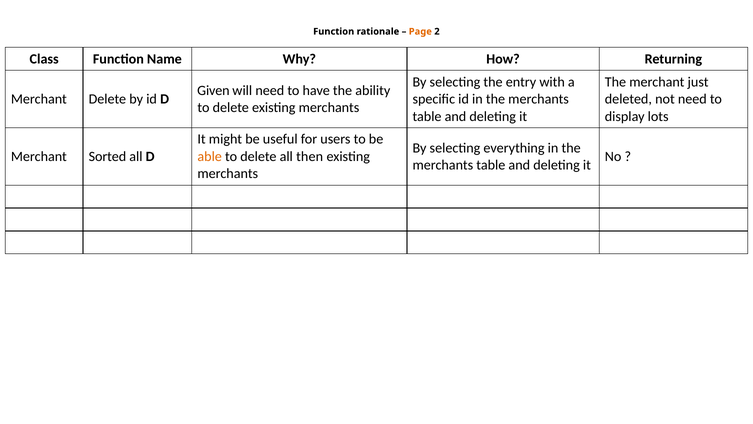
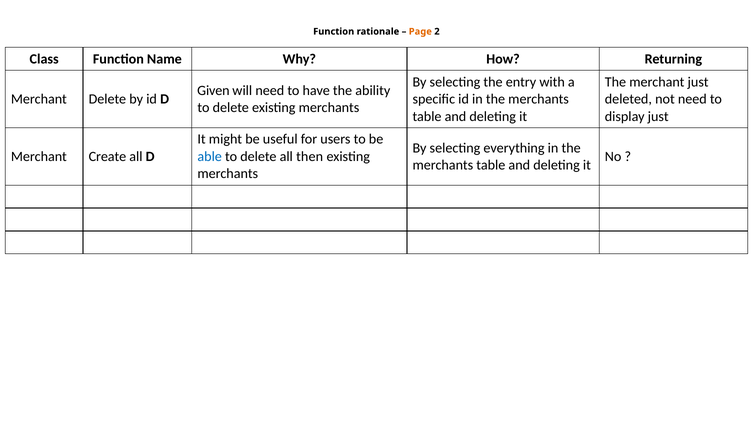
display lots: lots -> just
Sorted: Sorted -> Create
able colour: orange -> blue
